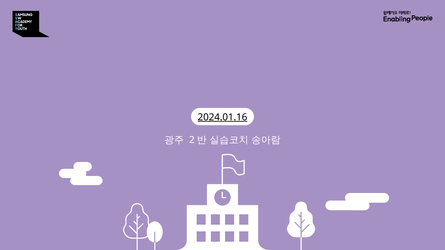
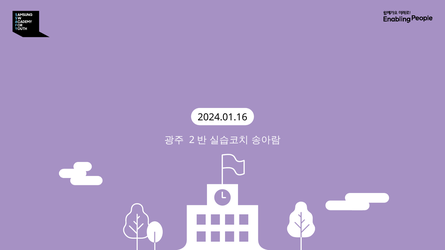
2024.01.16 underline: present -> none
